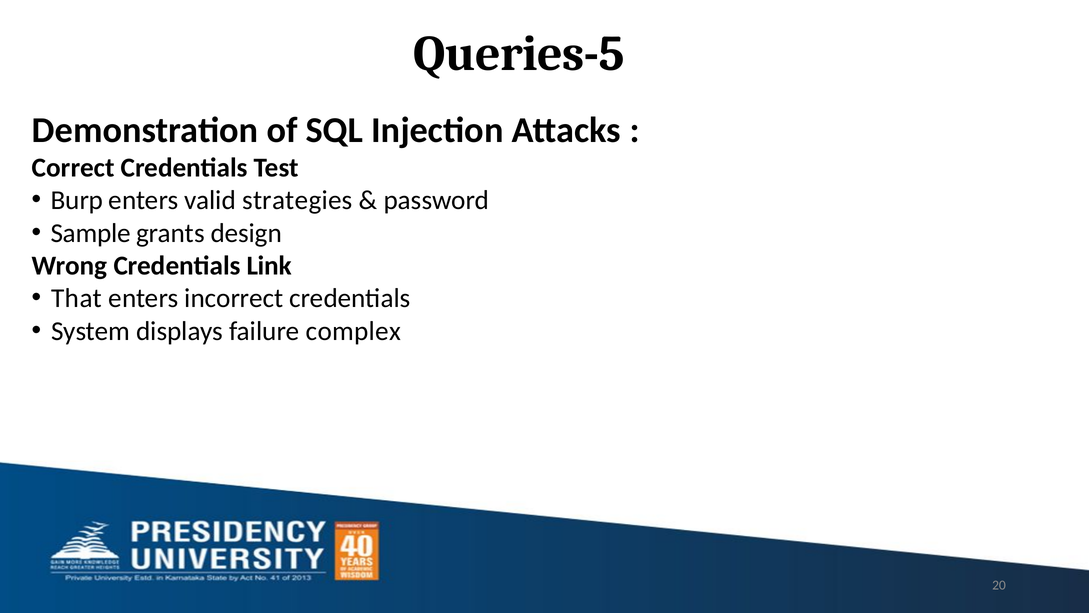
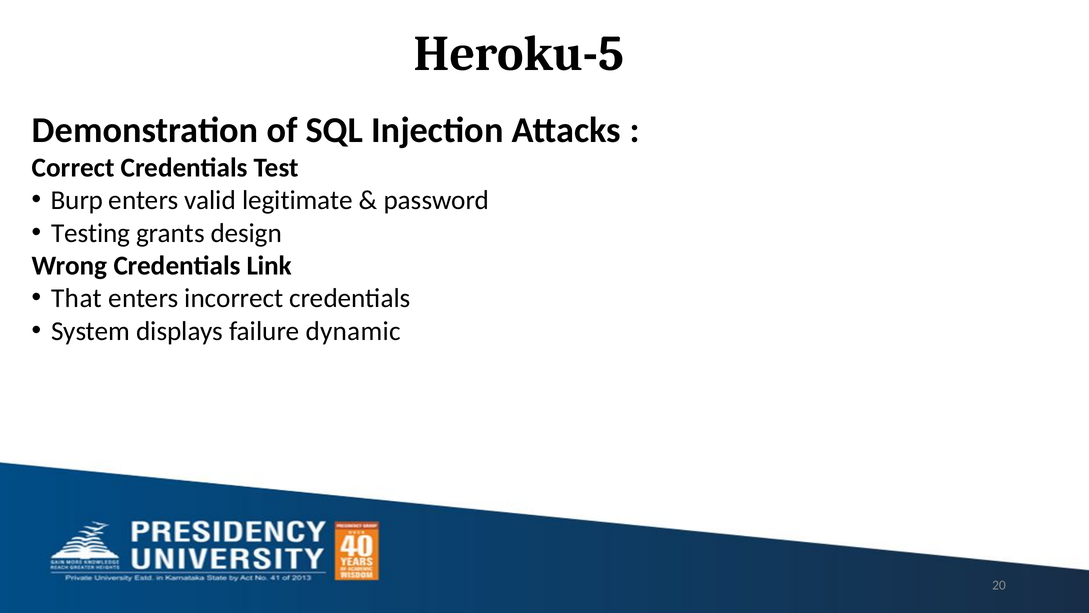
Queries-5: Queries-5 -> Heroku-5
strategies: strategies -> legitimate
Sample: Sample -> Testing
complex: complex -> dynamic
